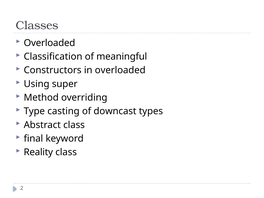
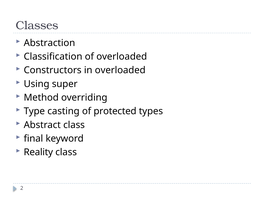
Overloaded at (49, 43): Overloaded -> Abstraction
of meaningful: meaningful -> overloaded
downcast: downcast -> protected
